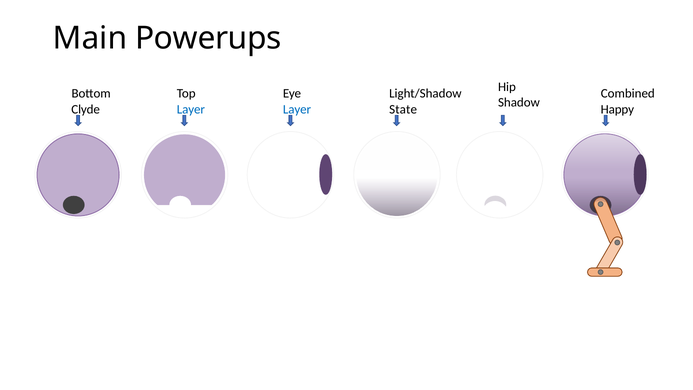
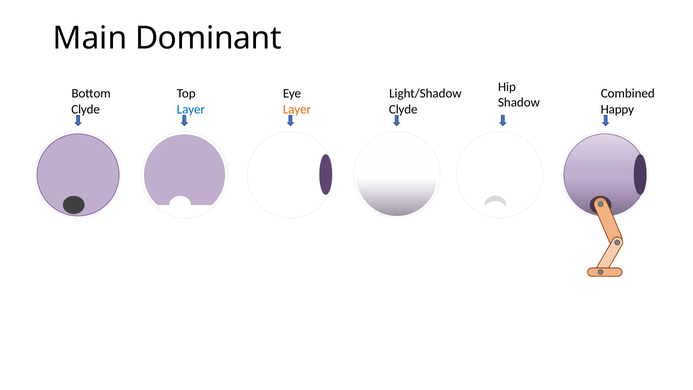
Powerups: Powerups -> Dominant
Layer at (297, 109) colour: blue -> orange
State at (403, 109): State -> Clyde
